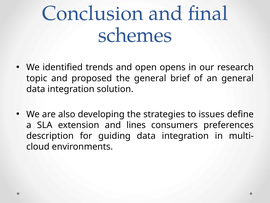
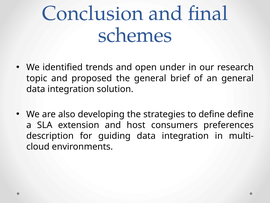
opens: opens -> under
to issues: issues -> define
lines: lines -> host
